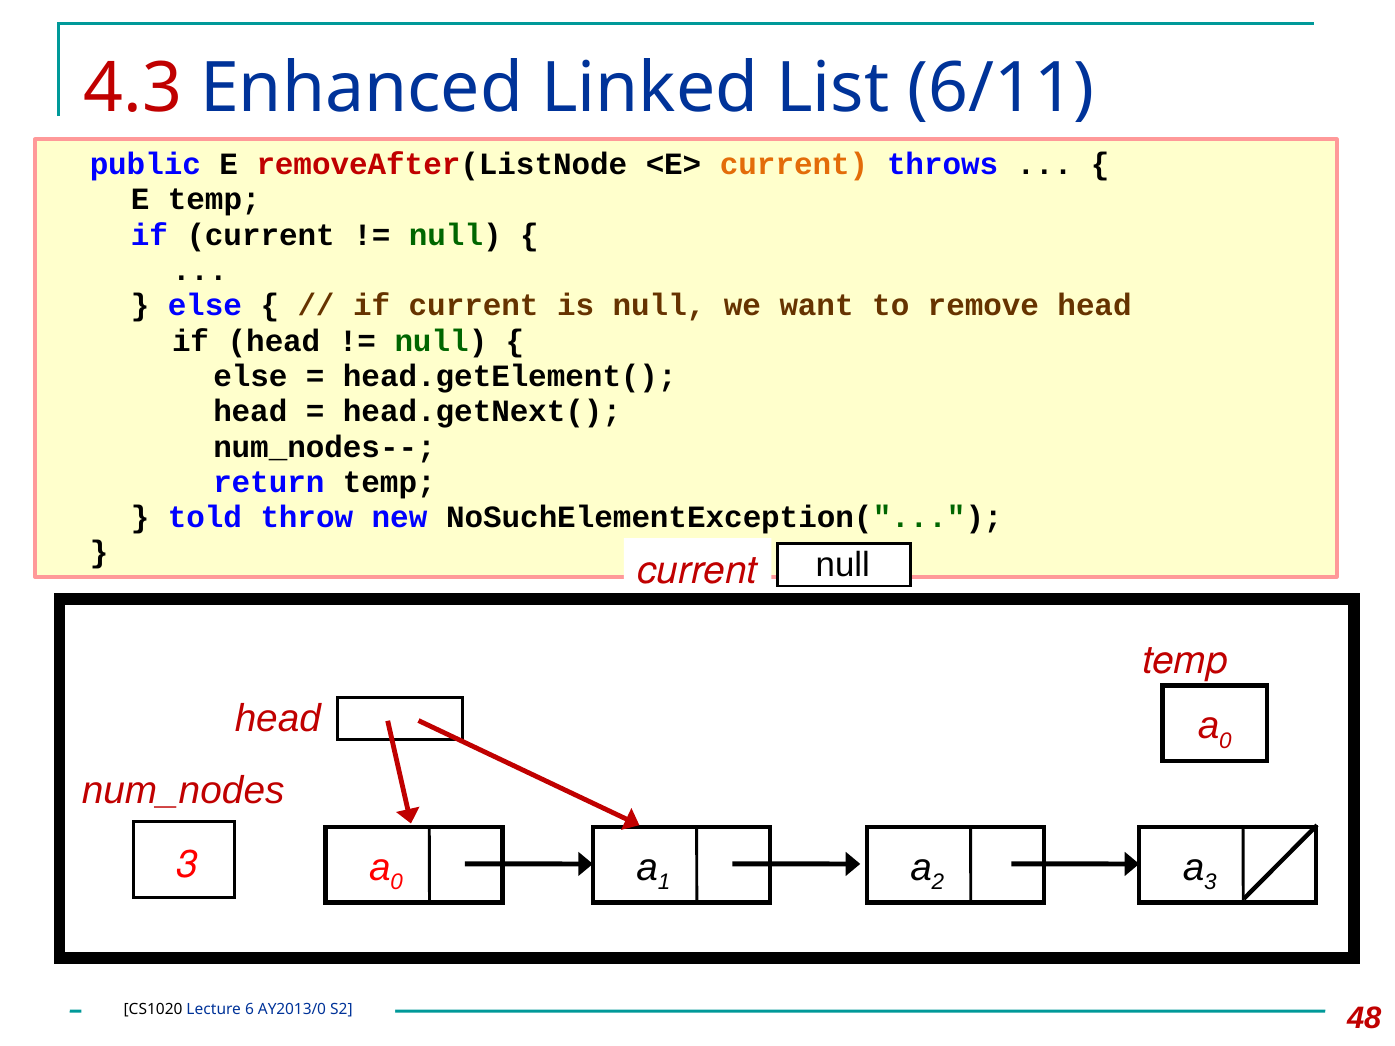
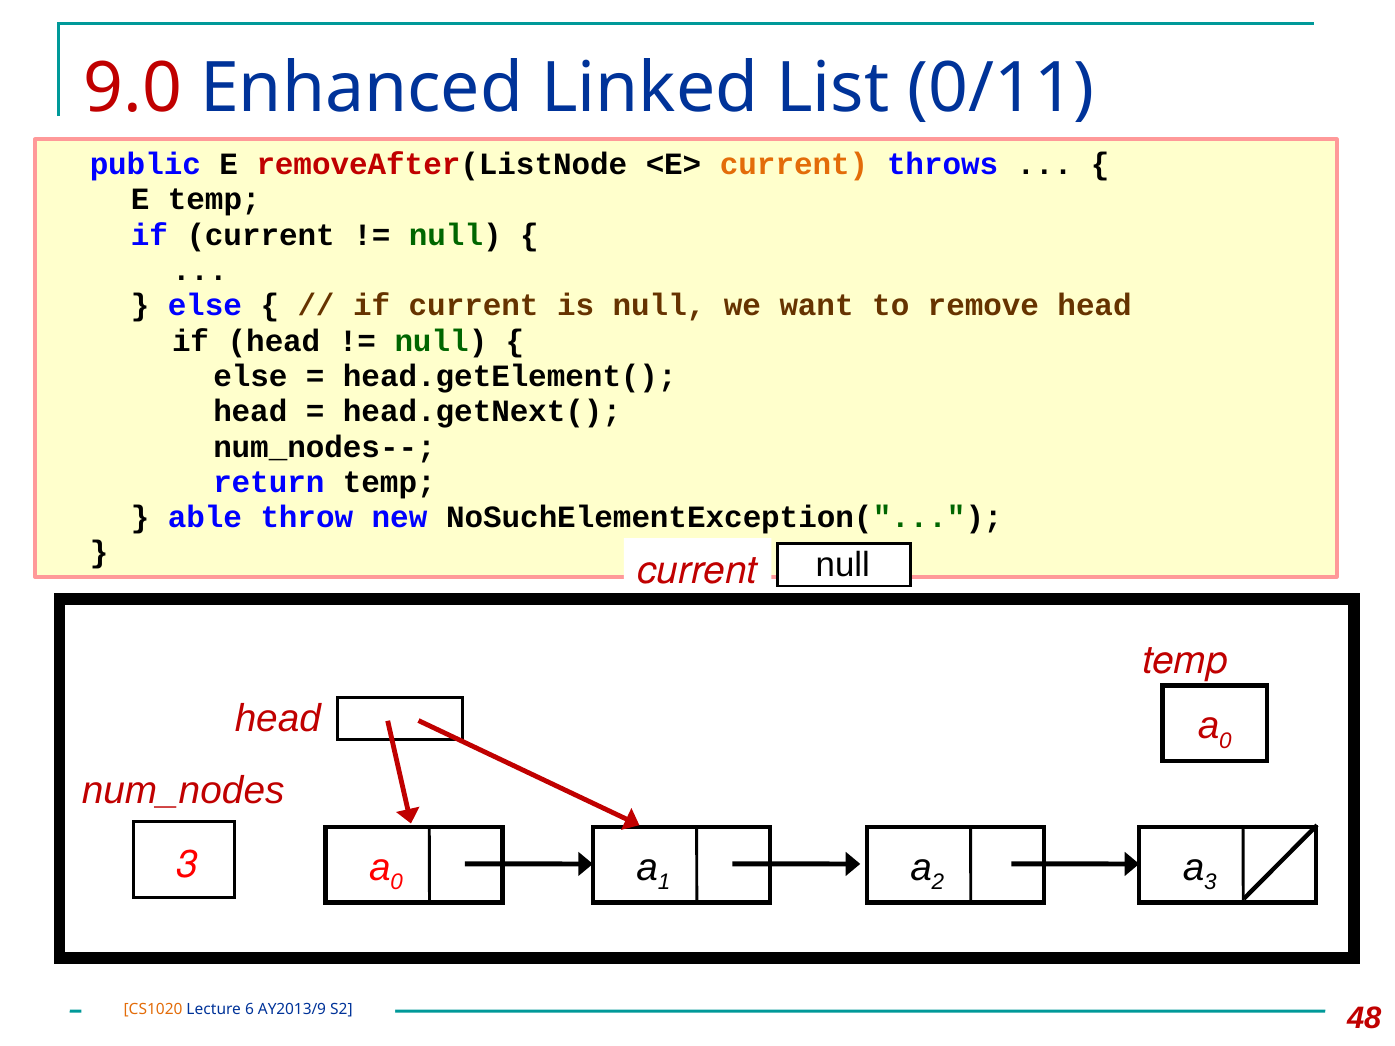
4.3: 4.3 -> 9.0
6/11: 6/11 -> 0/11
told: told -> able
CS1020 colour: black -> orange
AY2013/0: AY2013/0 -> AY2013/9
